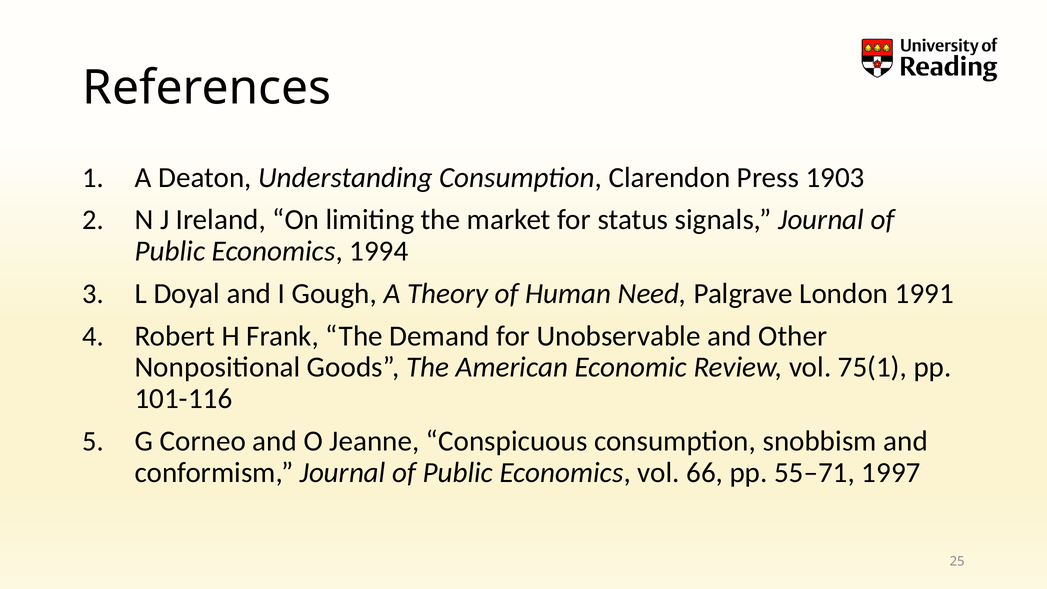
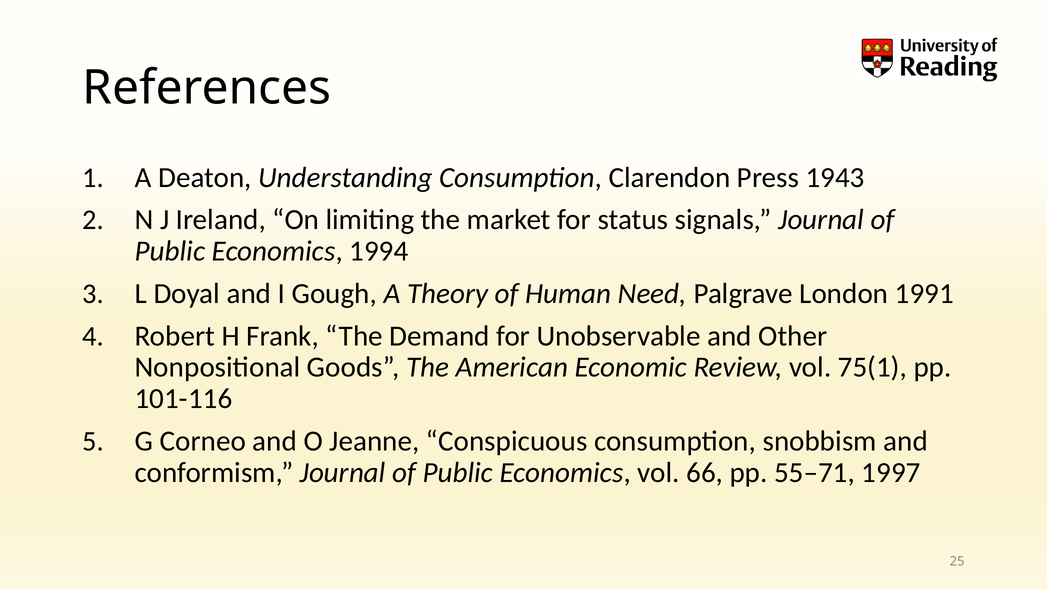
1903: 1903 -> 1943
